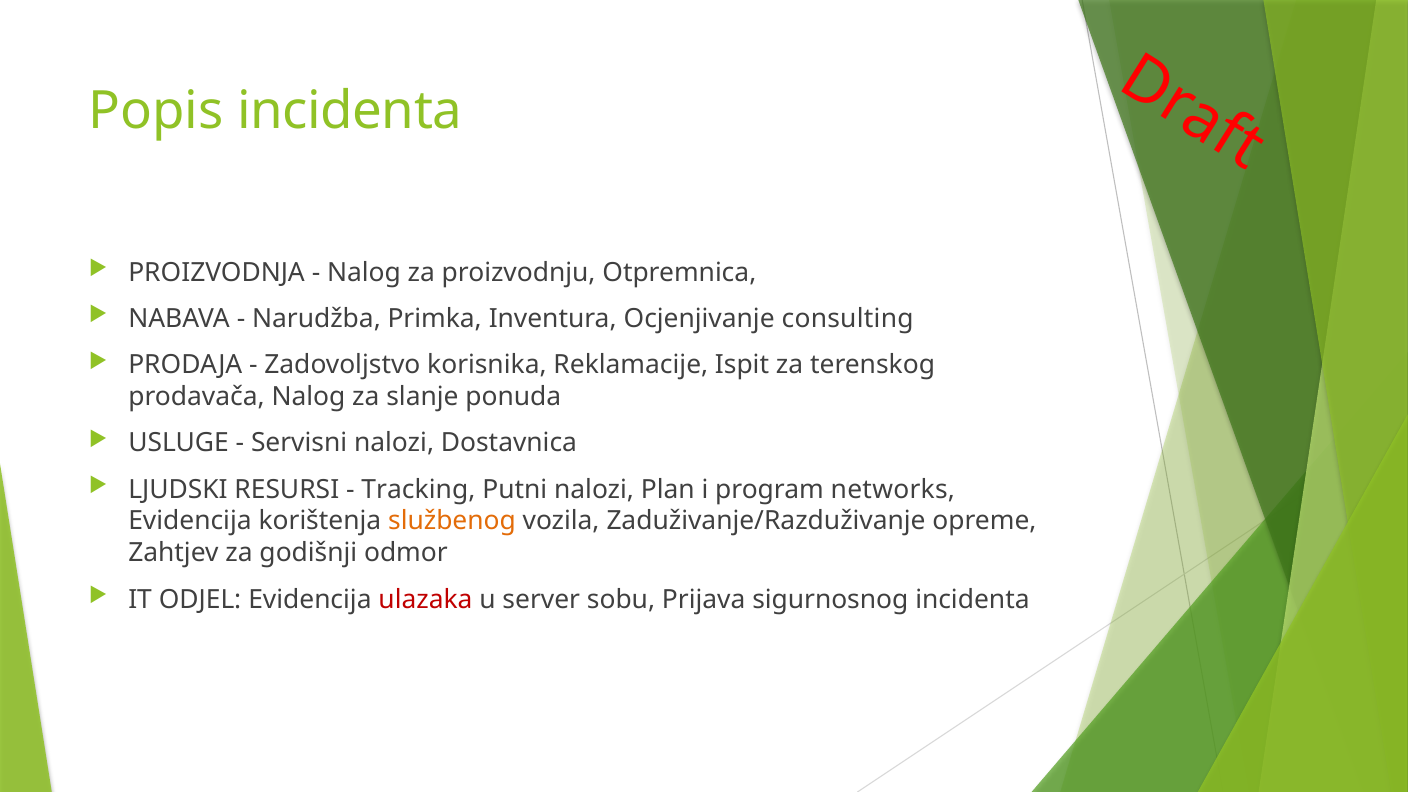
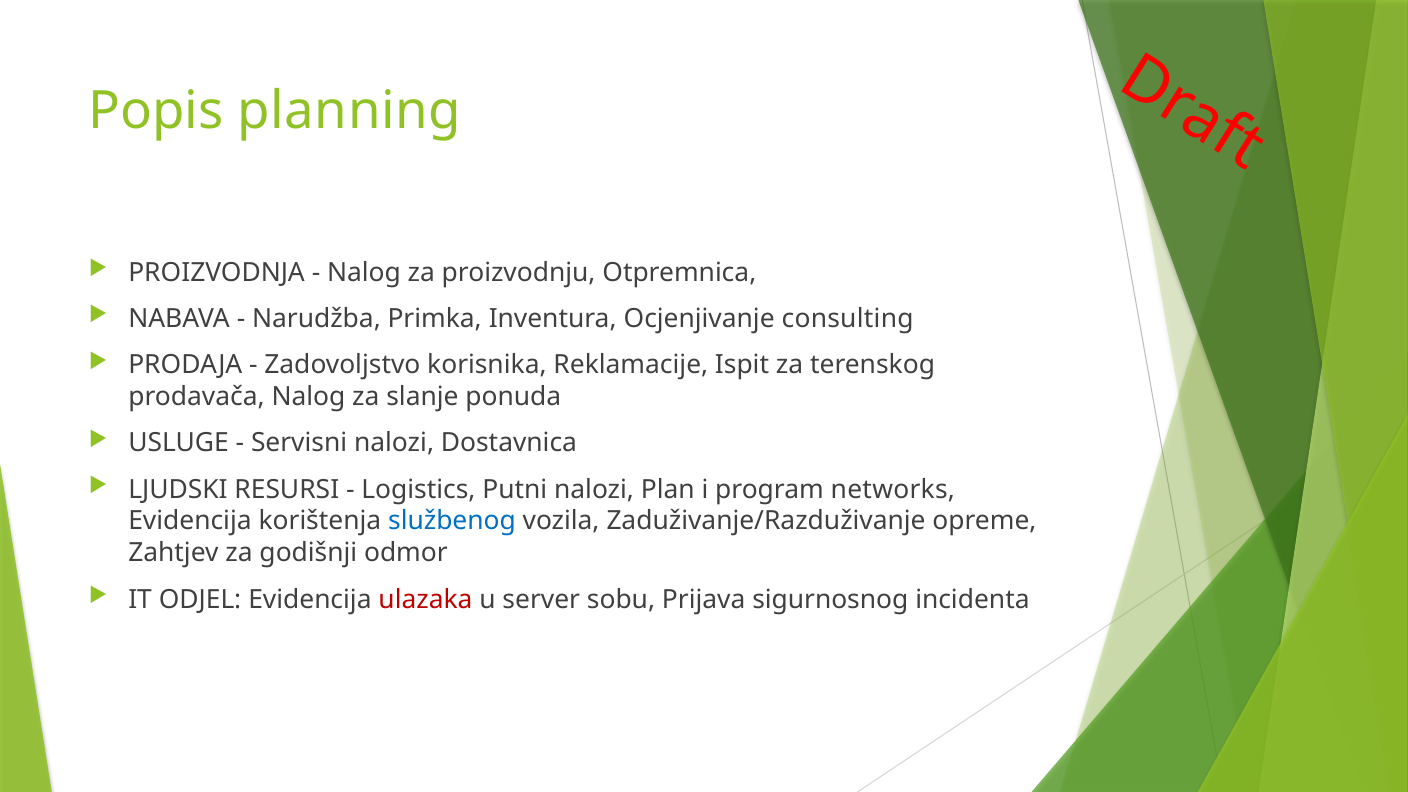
Popis incidenta: incidenta -> planning
Tracking: Tracking -> Logistics
službenog colour: orange -> blue
